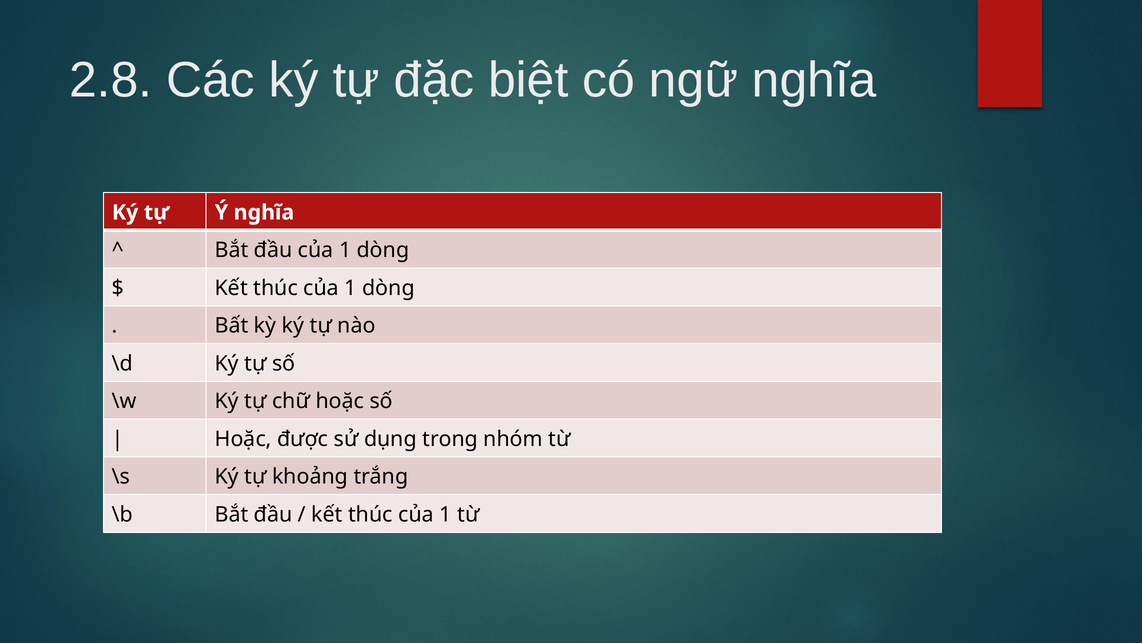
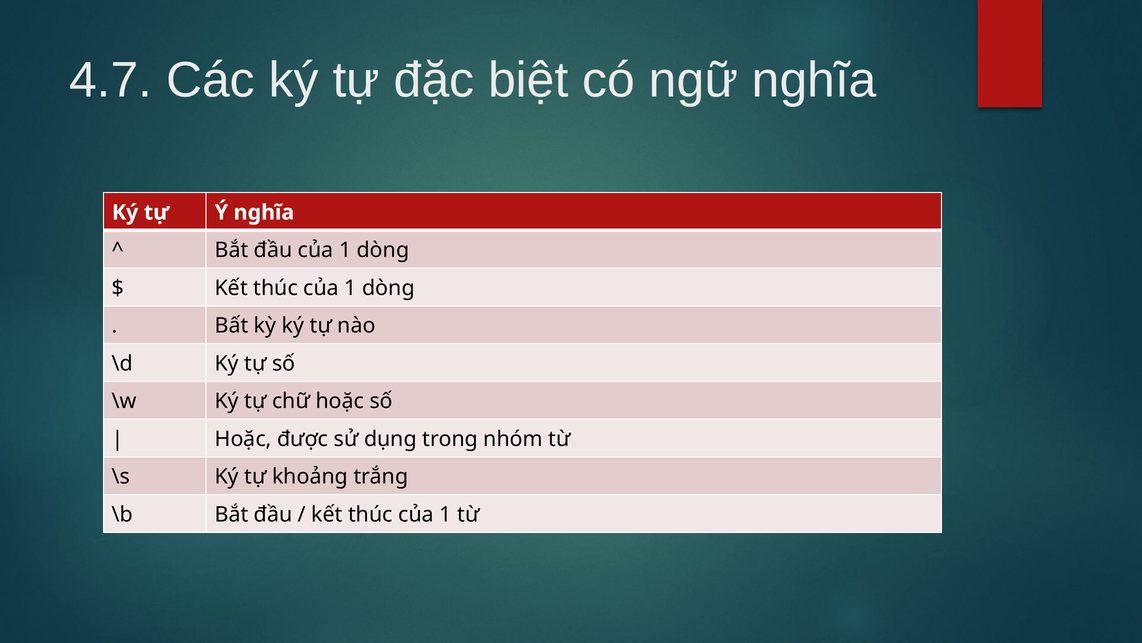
2.8: 2.8 -> 4.7
